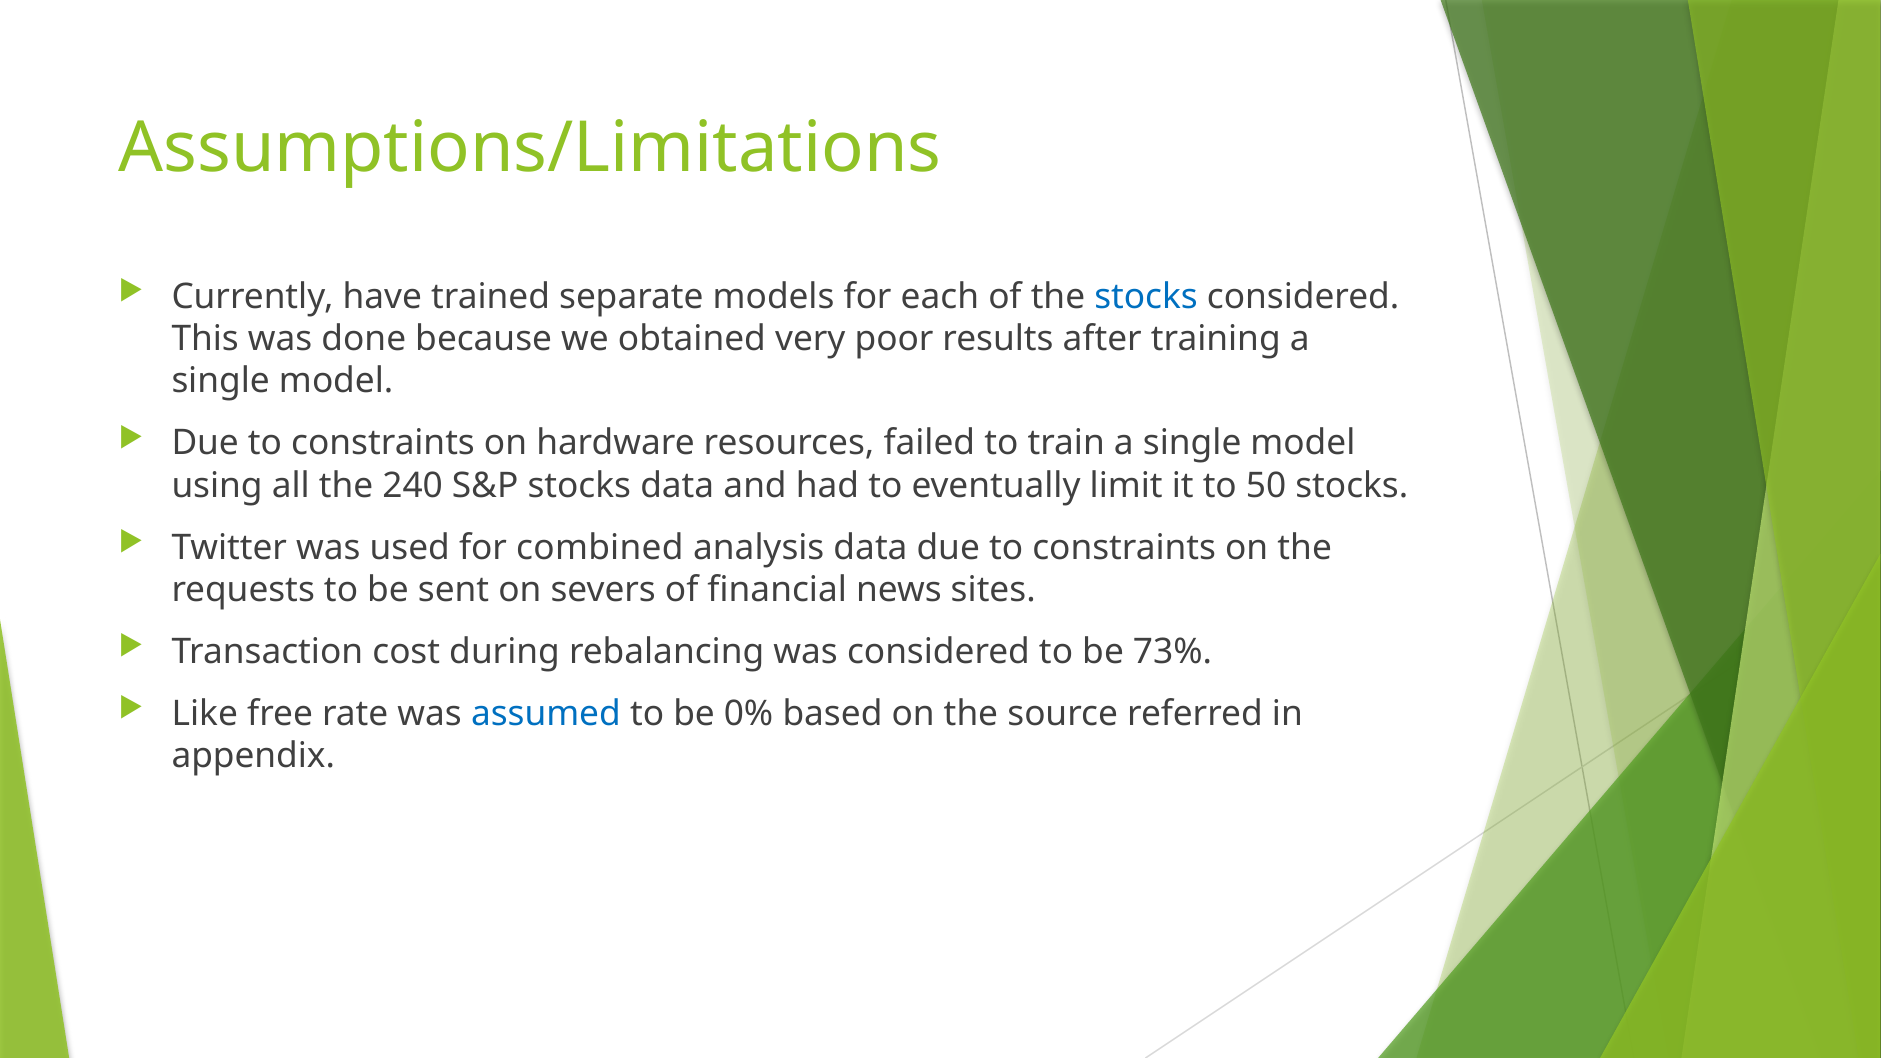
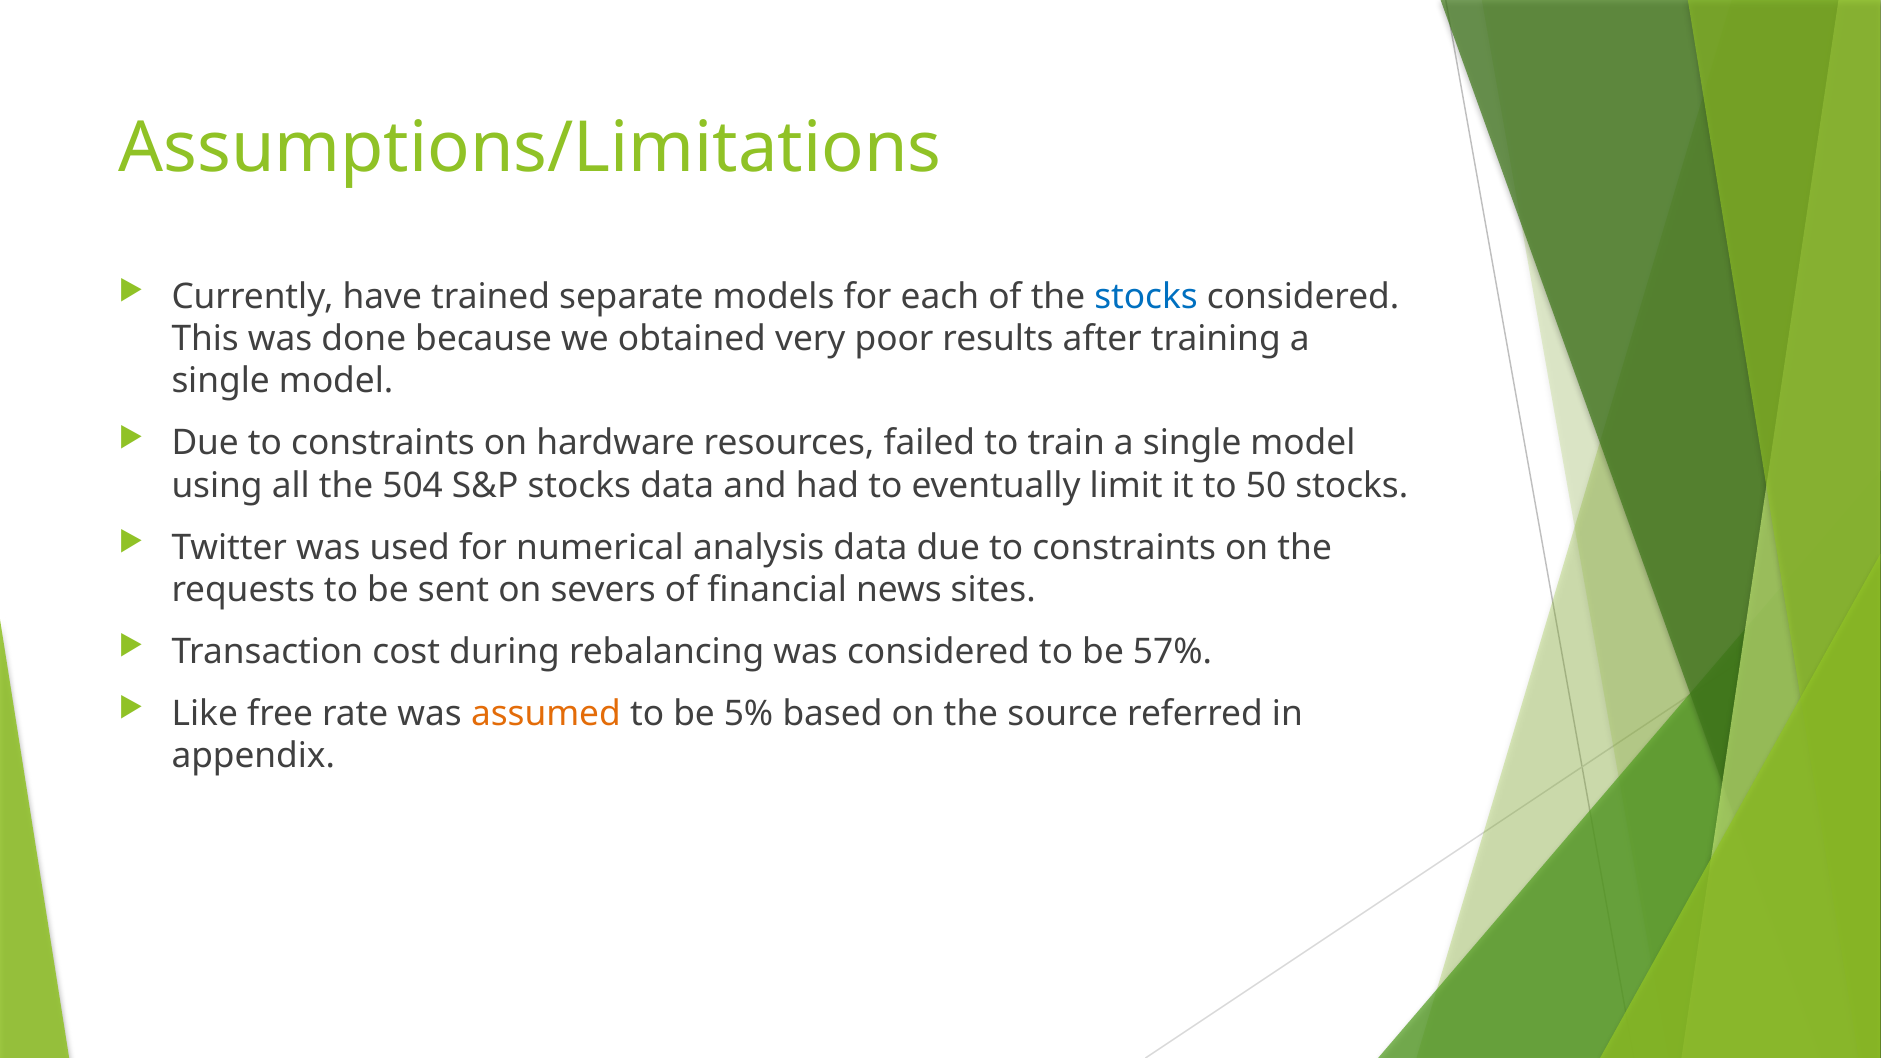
240: 240 -> 504
combined: combined -> numerical
73%: 73% -> 57%
assumed colour: blue -> orange
0%: 0% -> 5%
